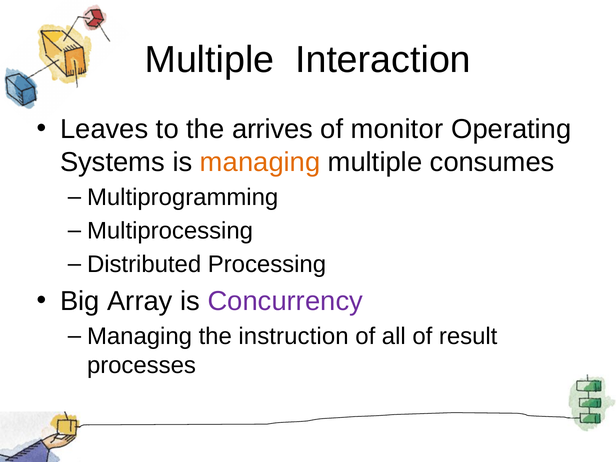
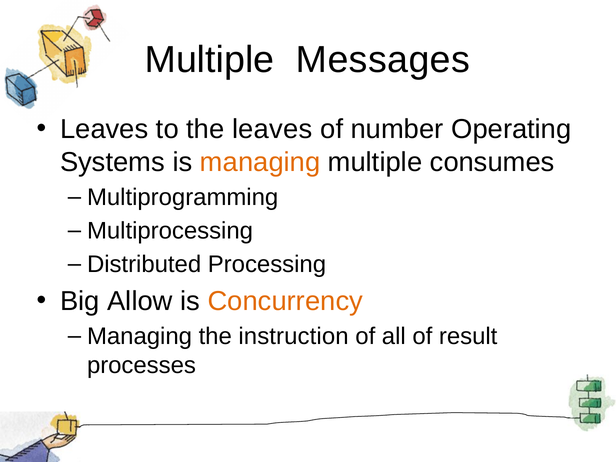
Interaction: Interaction -> Messages
the arrives: arrives -> leaves
monitor: monitor -> number
Array: Array -> Allow
Concurrency colour: purple -> orange
